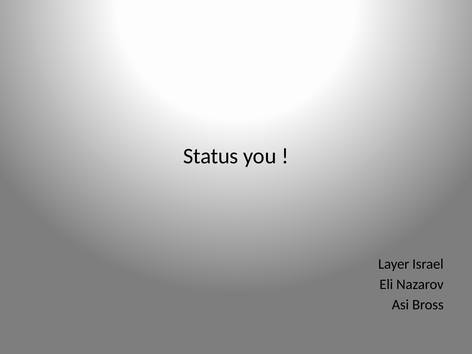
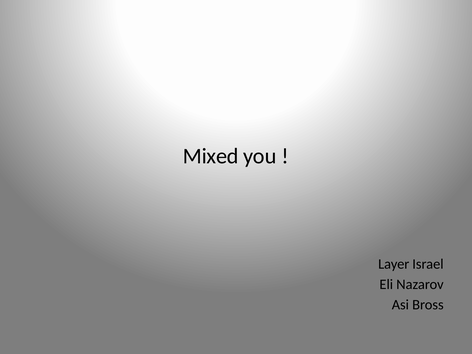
Status: Status -> Mixed
